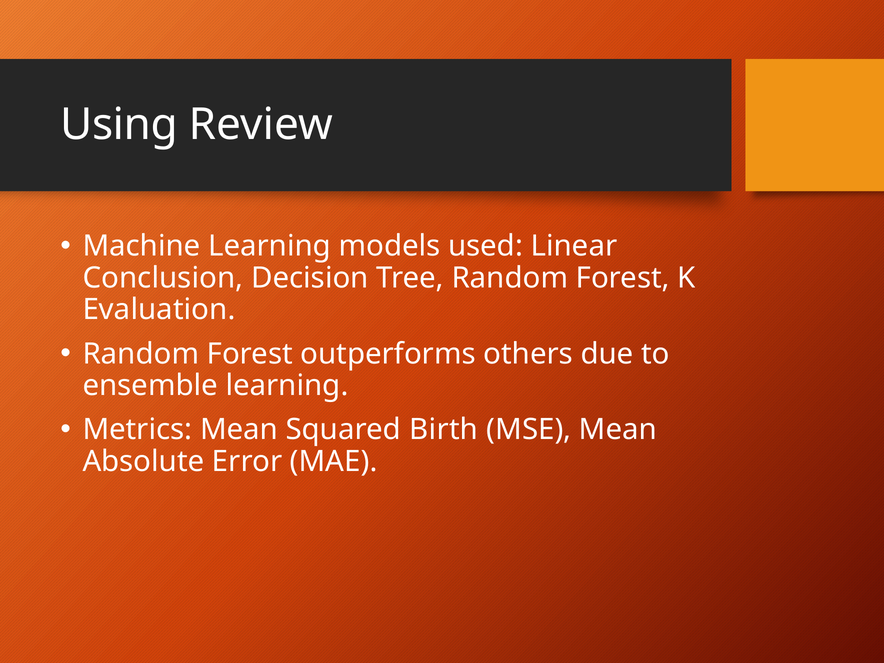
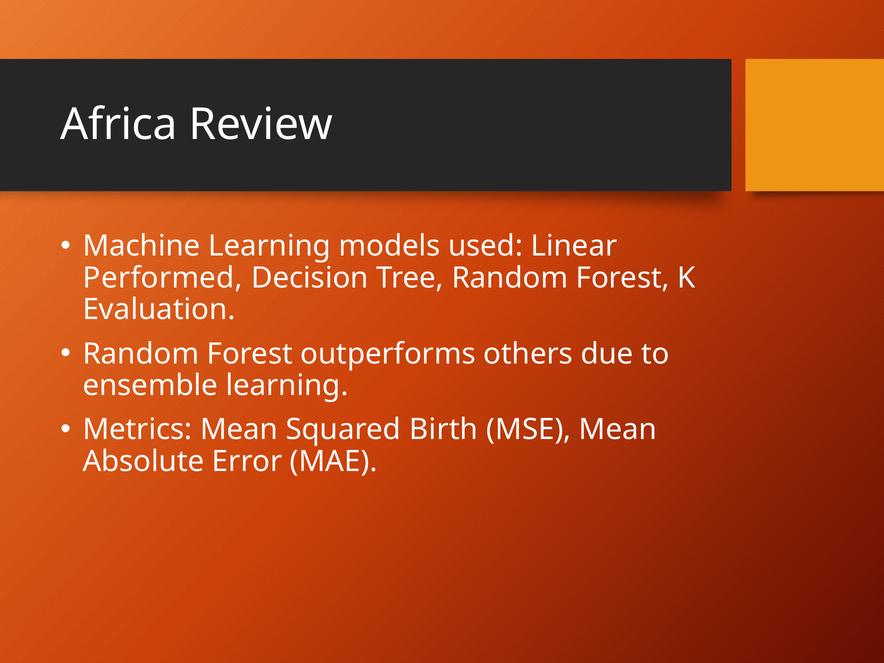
Using: Using -> Africa
Conclusion: Conclusion -> Performed
